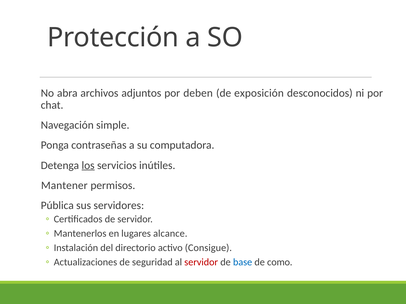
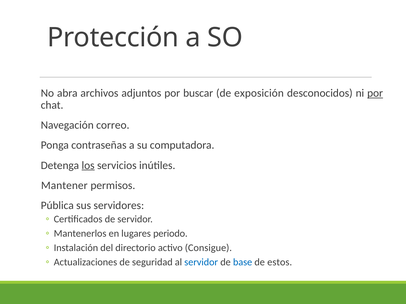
deben: deben -> buscar
por at (375, 93) underline: none -> present
simple: simple -> correo
alcance: alcance -> periodo
servidor at (201, 263) colour: red -> blue
como: como -> estos
